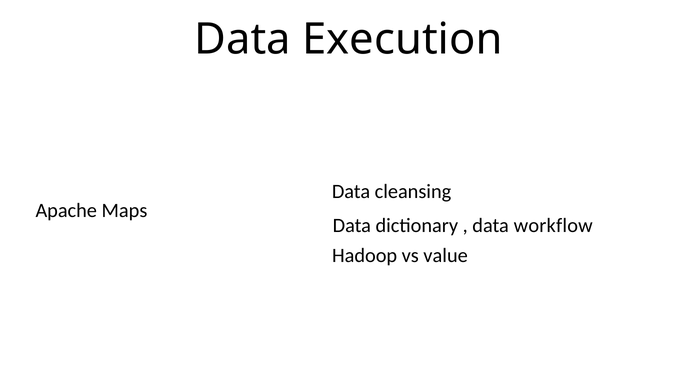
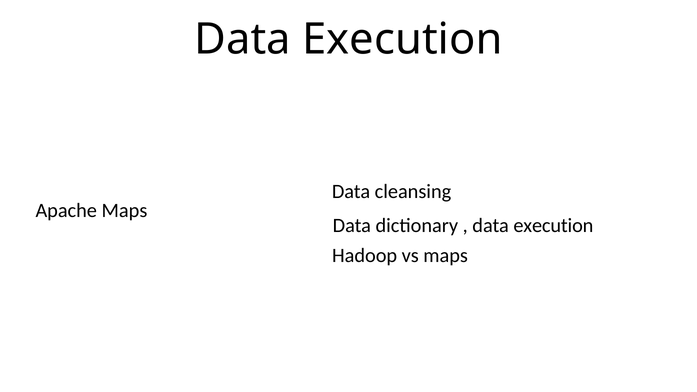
workflow at (553, 226): workflow -> execution
vs value: value -> maps
